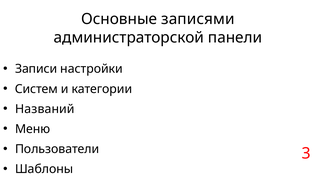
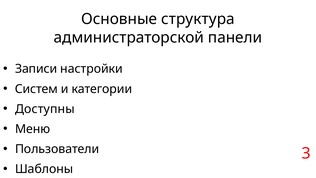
записями: записями -> структура
Названий: Названий -> Доступны
